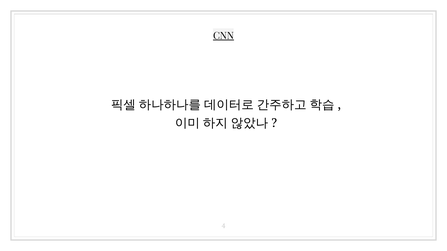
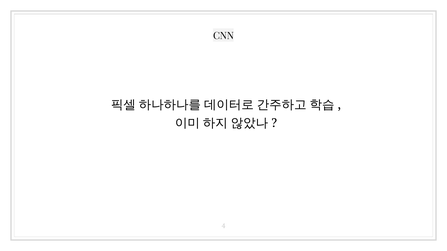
CNN underline: present -> none
